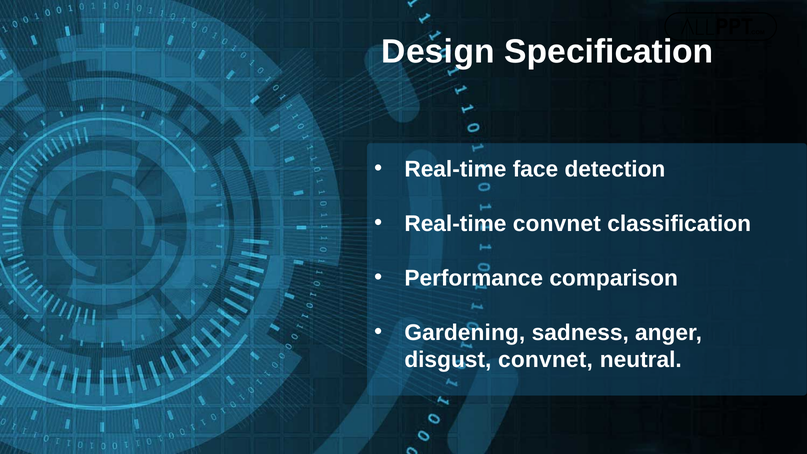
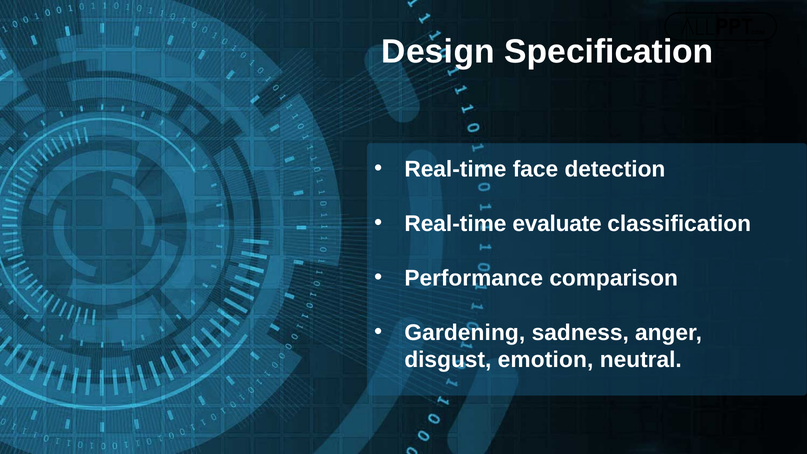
Real-time convnet: convnet -> evaluate
disgust convnet: convnet -> emotion
